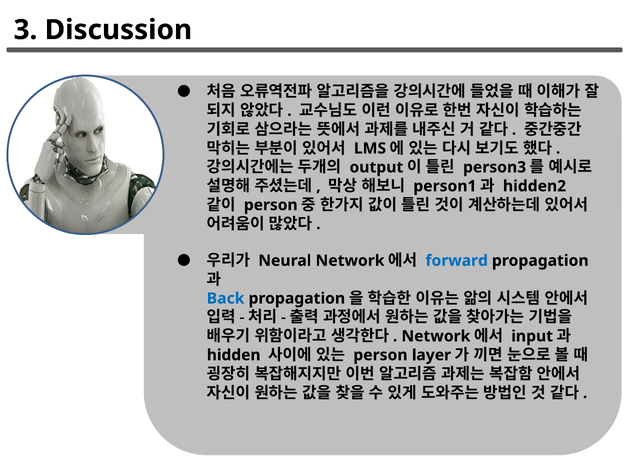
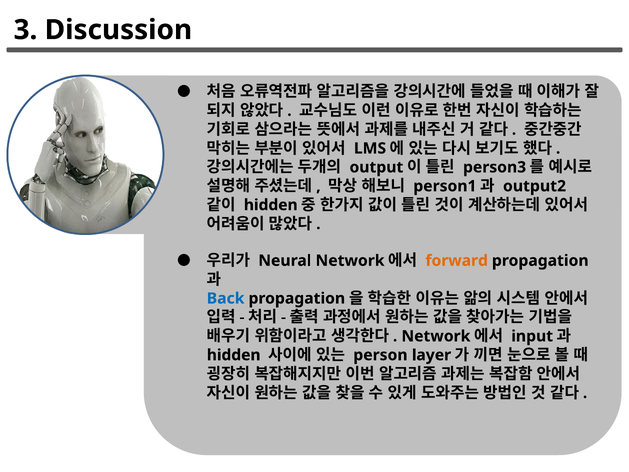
hidden2: hidden2 -> output2
person at (271, 205): person -> hidden
forward colour: blue -> orange
